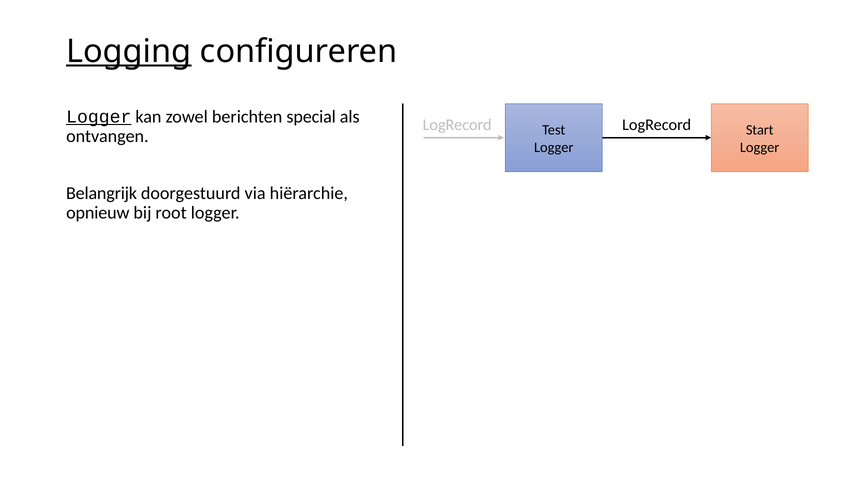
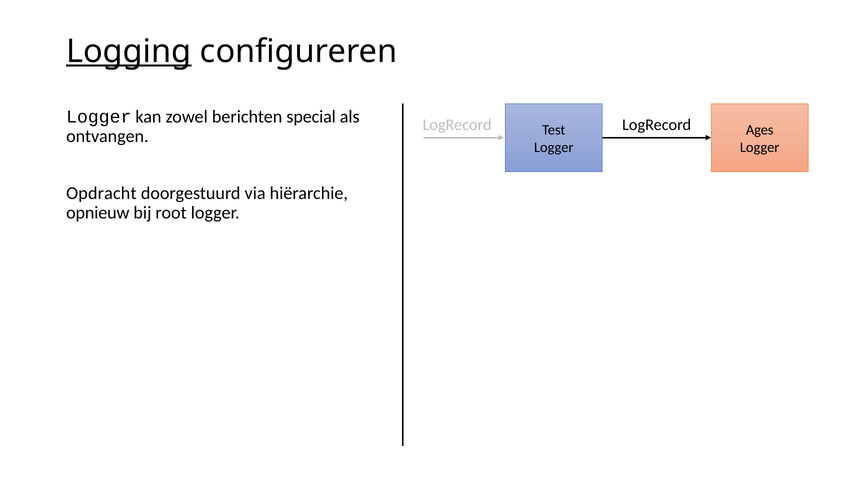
Logger at (99, 117) underline: present -> none
Start: Start -> Ages
Belangrijk: Belangrijk -> Opdracht
